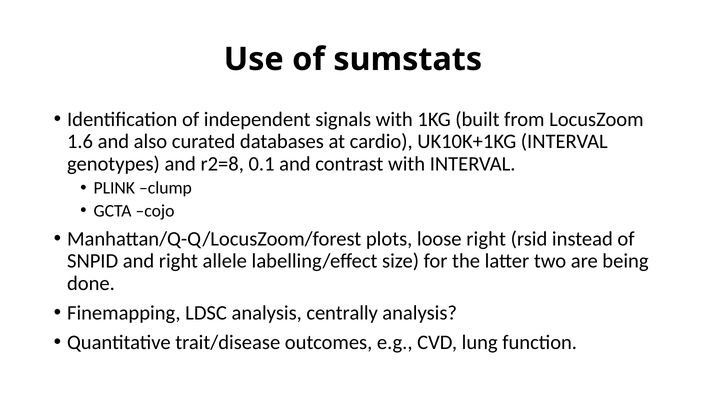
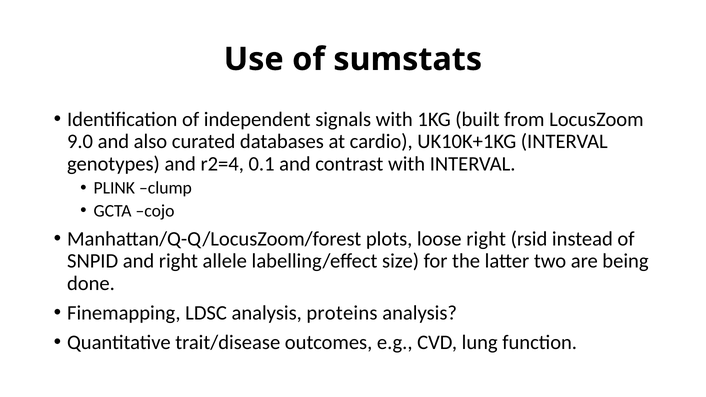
1.6: 1.6 -> 9.0
r2=8: r2=8 -> r2=4
centrally: centrally -> proteins
